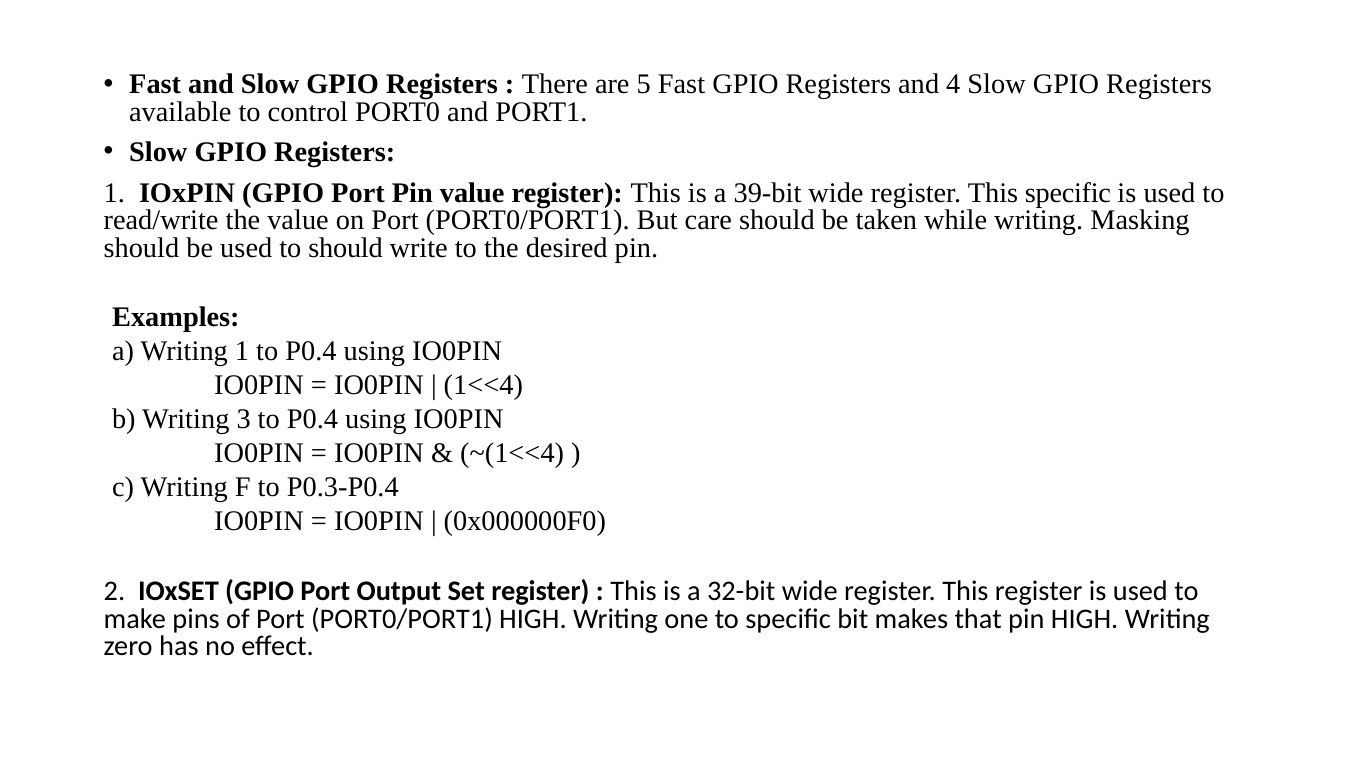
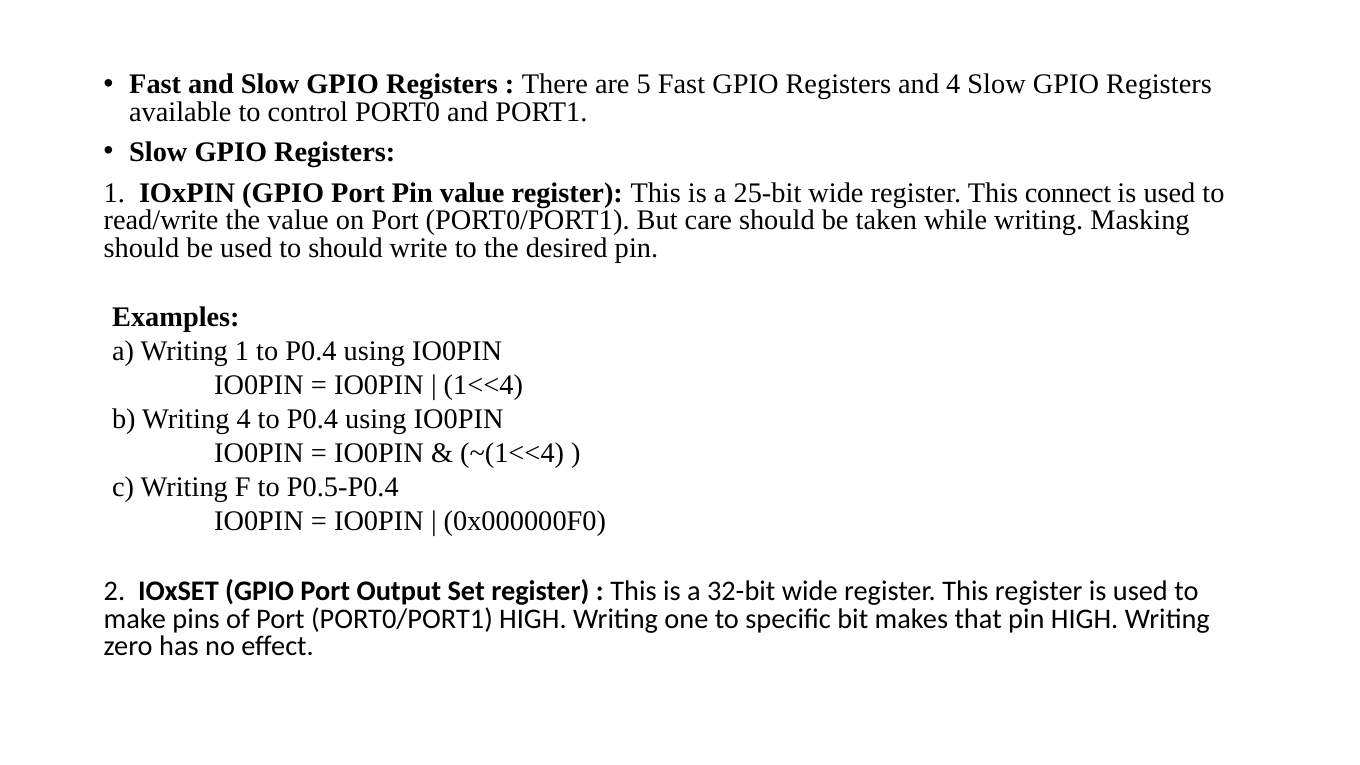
39-bit: 39-bit -> 25-bit
This specific: specific -> connect
Writing 3: 3 -> 4
P0.3-P0.4: P0.3-P0.4 -> P0.5-P0.4
